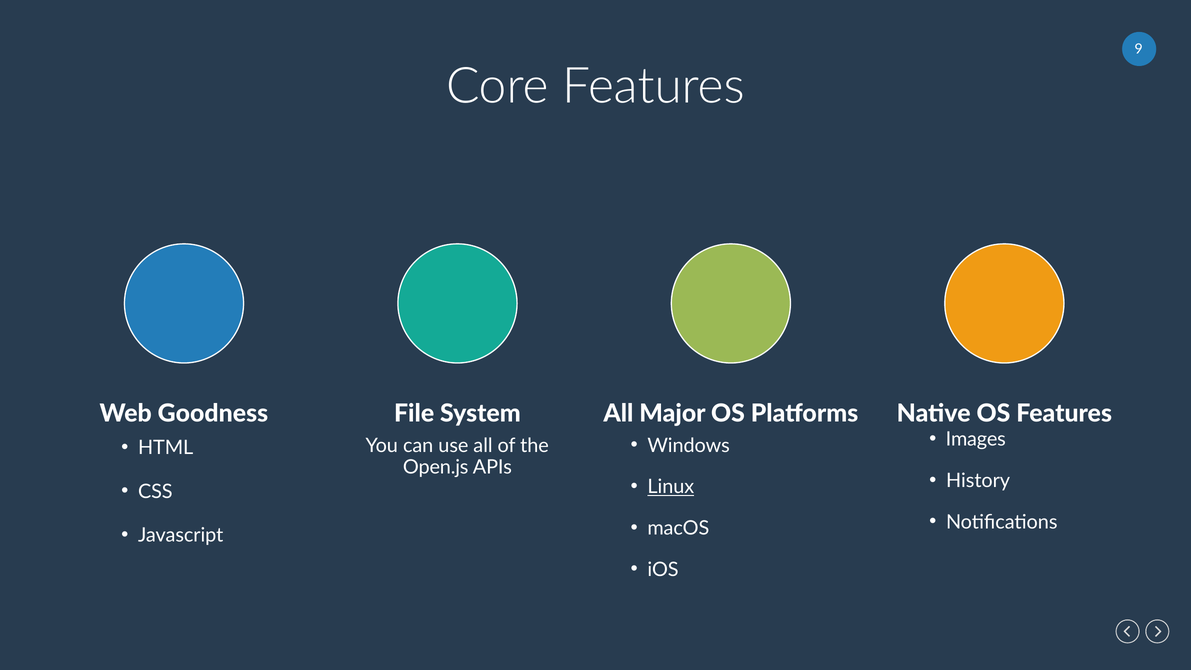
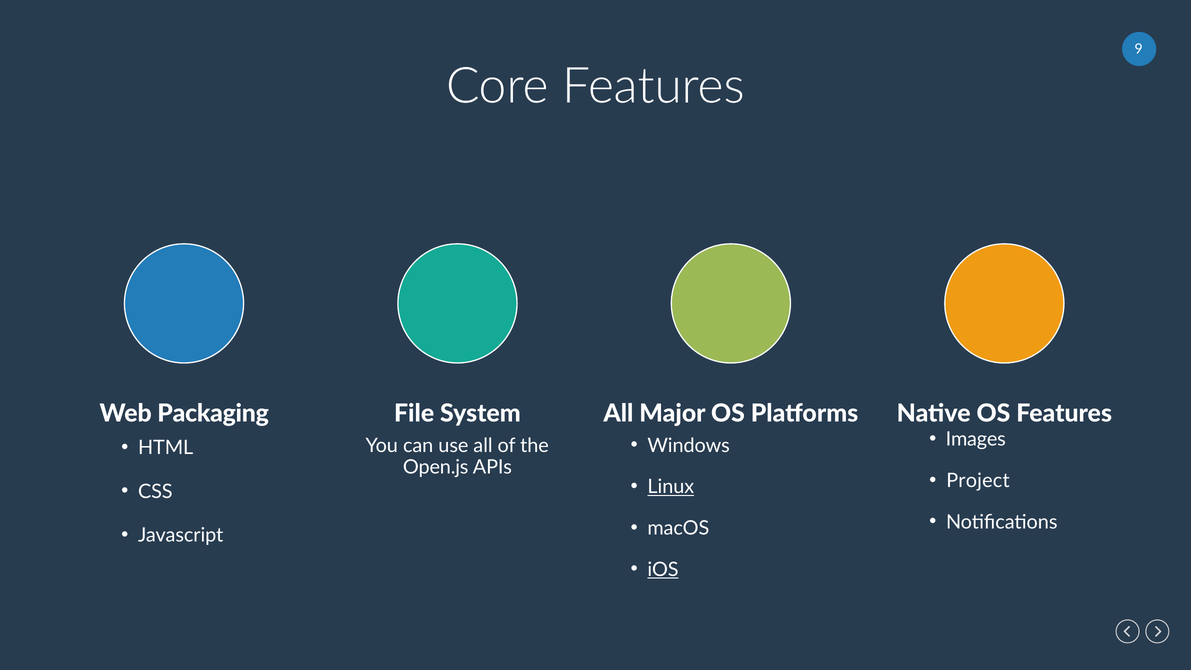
Goodness: Goodness -> Packaging
History: History -> Project
iOS underline: none -> present
